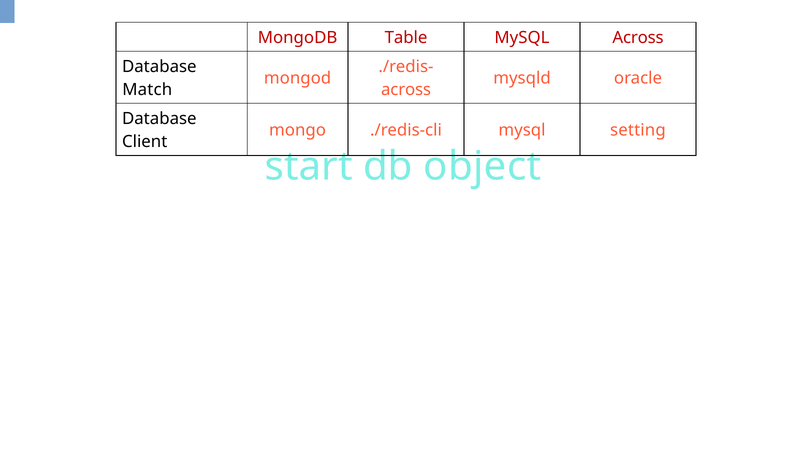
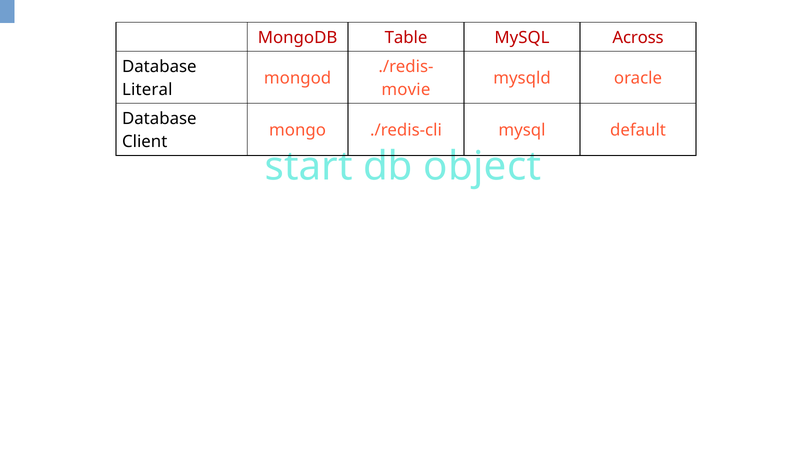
Match: Match -> Literal
across at (406, 90): across -> movie
setting: setting -> default
